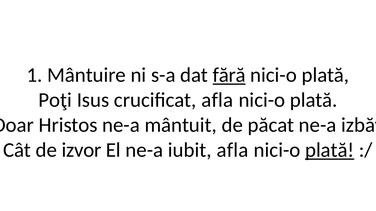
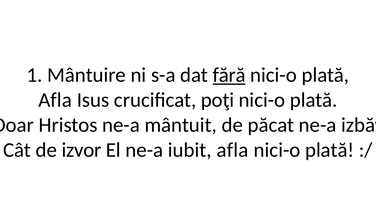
Poţi at (55, 100): Poţi -> Afla
crucificat afla: afla -> poţi
plată at (330, 150) underline: present -> none
